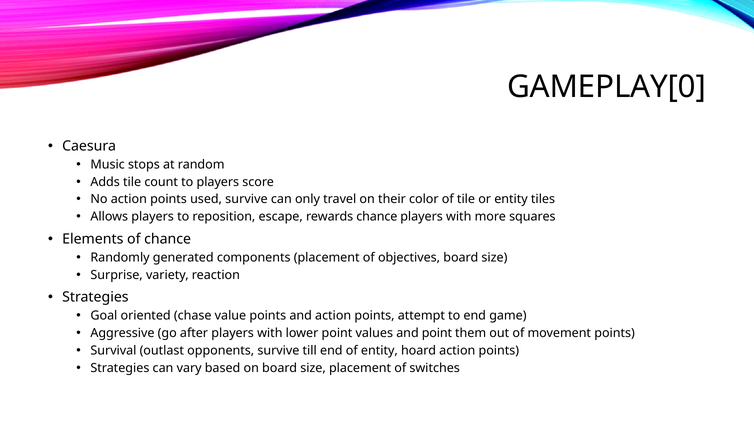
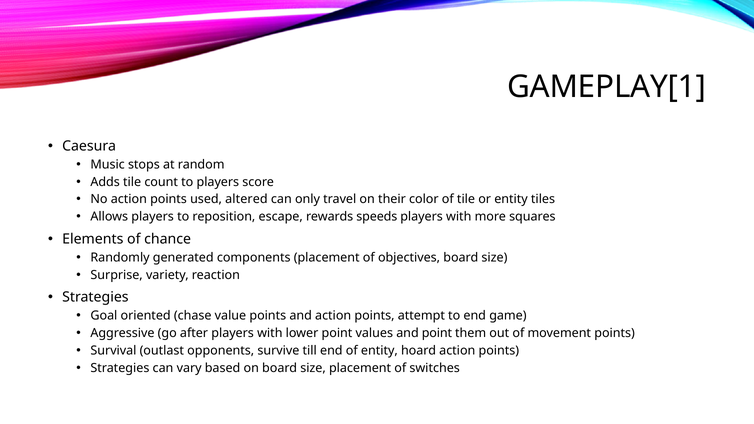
GAMEPLAY[0: GAMEPLAY[0 -> GAMEPLAY[1
used survive: survive -> altered
rewards chance: chance -> speeds
